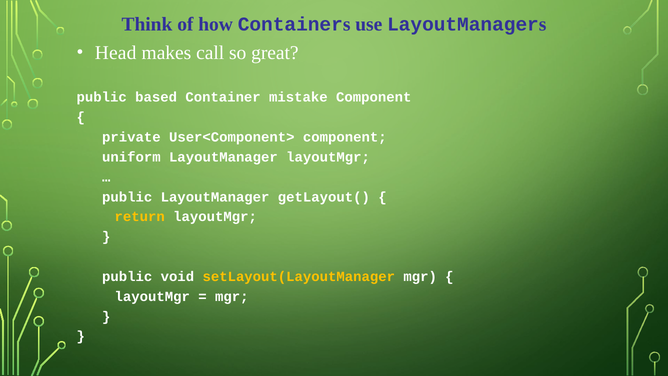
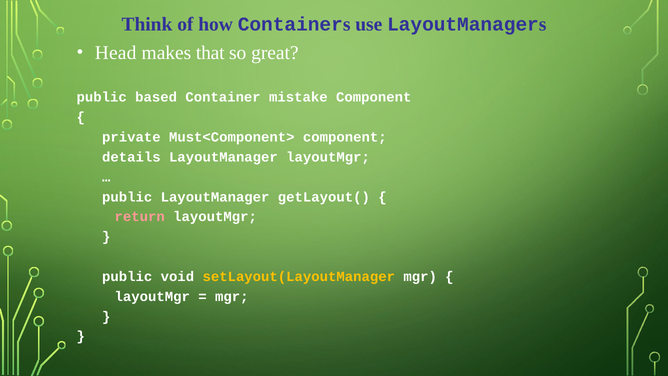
call: call -> that
User<Component>: User<Component> -> Must<Component>
uniform: uniform -> details
return colour: yellow -> pink
